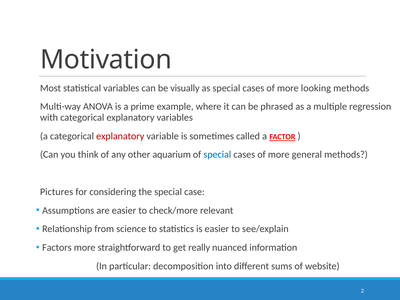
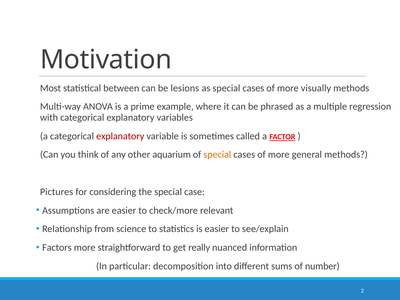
statistical variables: variables -> between
visually: visually -> lesions
looking: looking -> visually
special at (217, 155) colour: blue -> orange
website: website -> number
